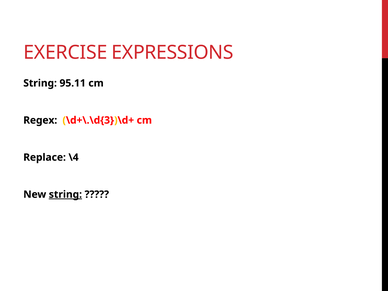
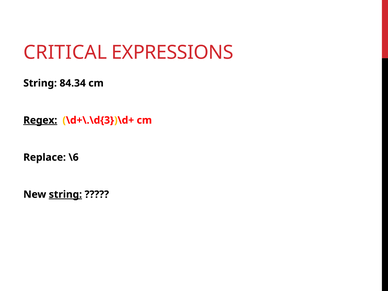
EXERCISE: EXERCISE -> CRITICAL
95.11: 95.11 -> 84.34
Regex underline: none -> present
\4: \4 -> \6
